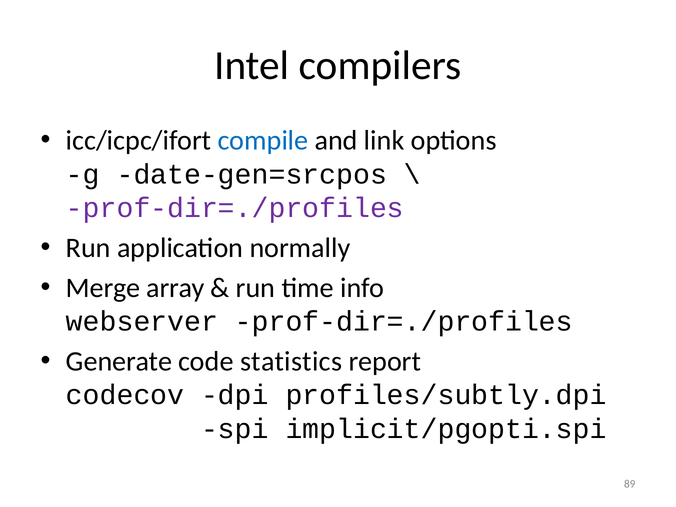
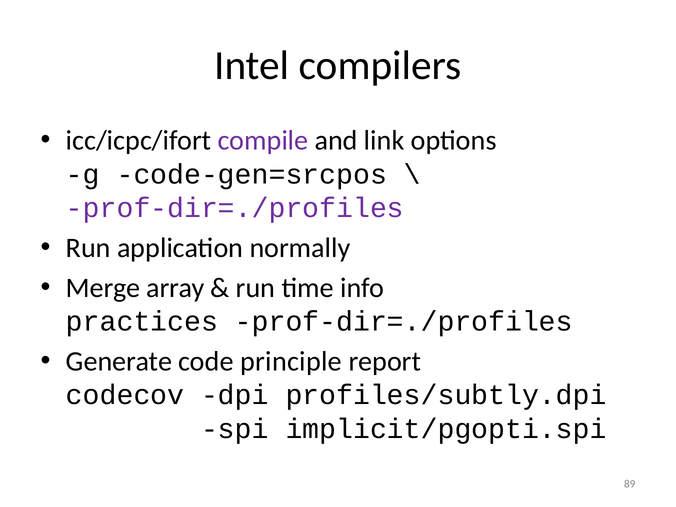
compile colour: blue -> purple
date-gen=srcpos: date-gen=srcpos -> code-gen=srcpos
webserver: webserver -> practices
statistics: statistics -> principle
